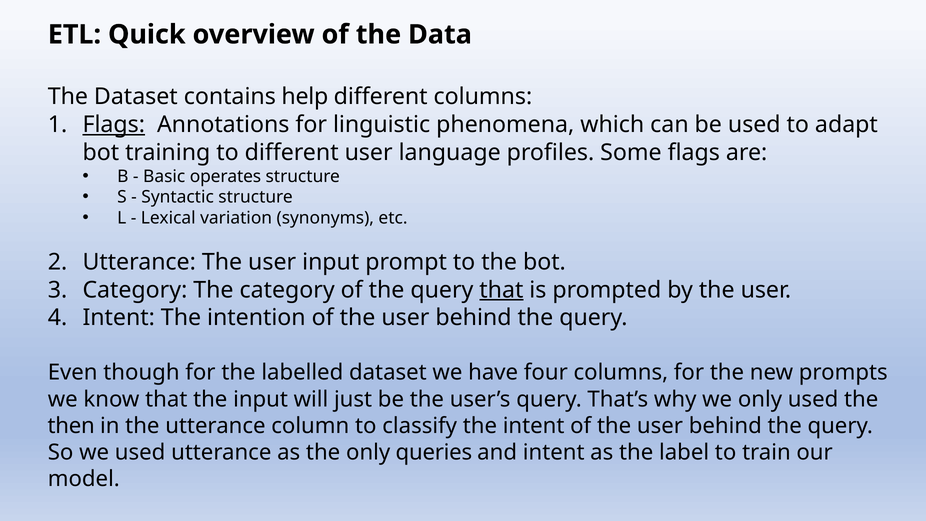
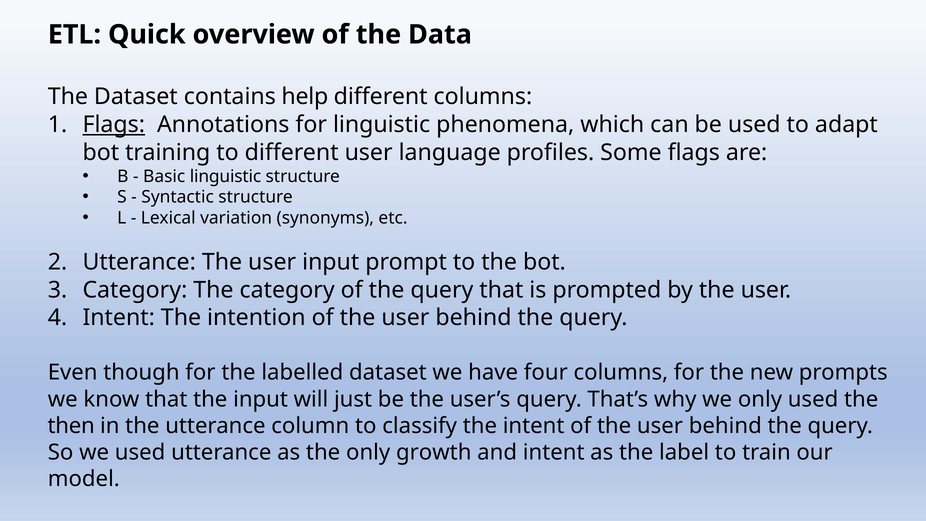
Basic operates: operates -> linguistic
that at (501, 290) underline: present -> none
queries: queries -> growth
